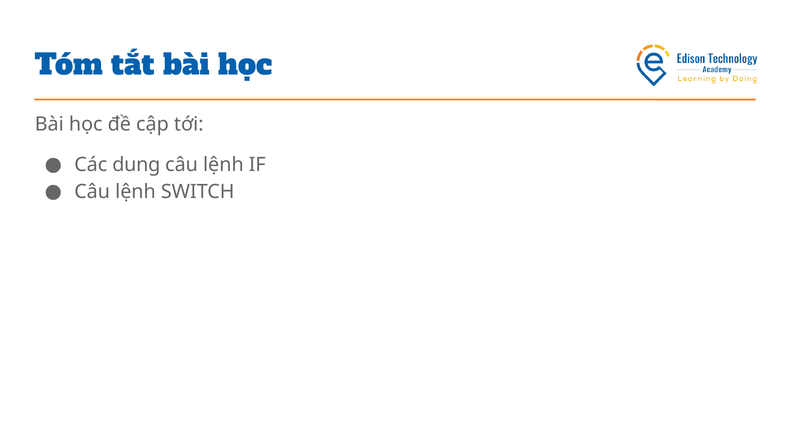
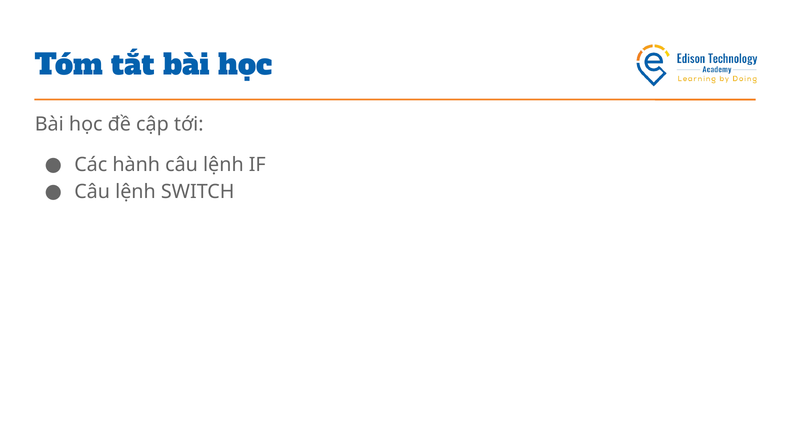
dụng: dụng -> hành
